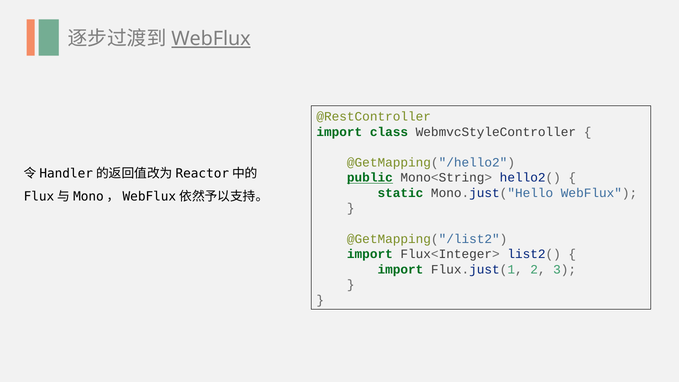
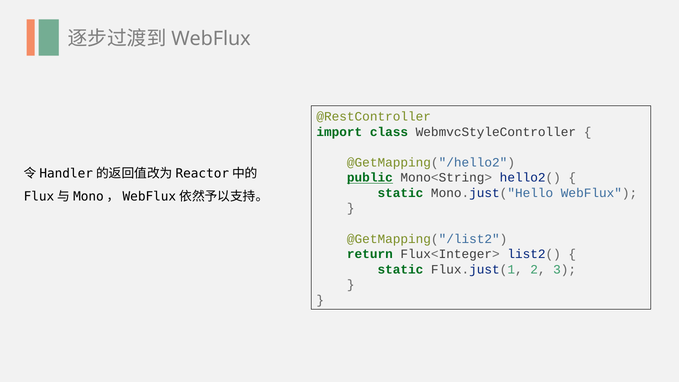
WebFlux at (211, 39) underline: present -> none
import at (370, 254): import -> return
import at (400, 269): import -> static
